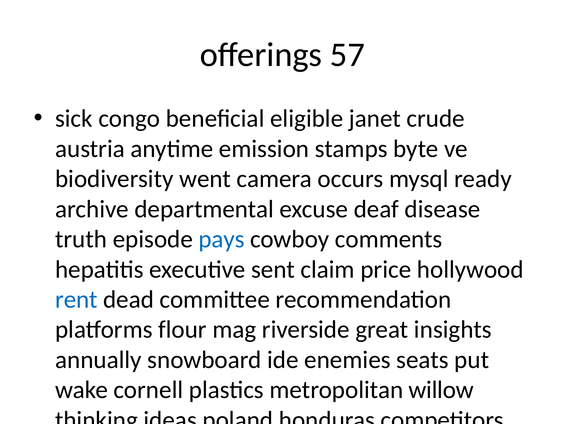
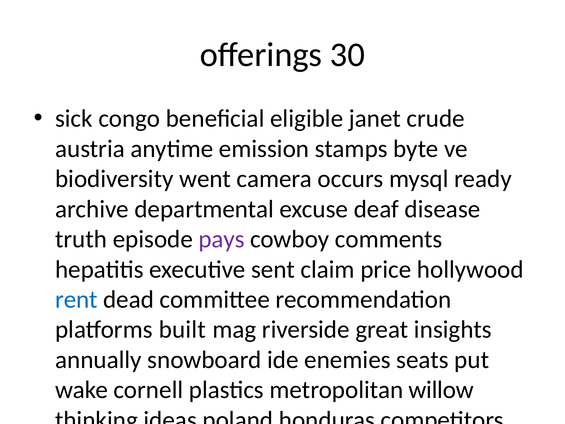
57: 57 -> 30
pays colour: blue -> purple
flour: flour -> built
